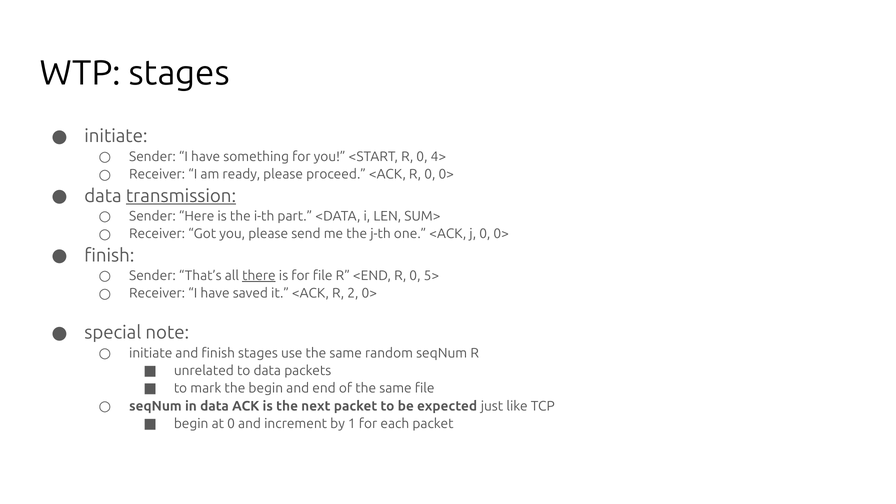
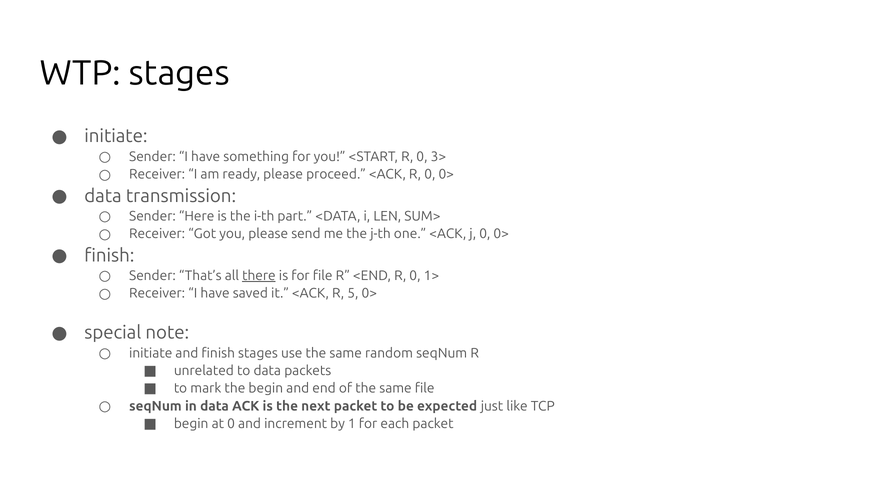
4>: 4> -> 3>
transmission underline: present -> none
5>: 5> -> 1>
2: 2 -> 5
